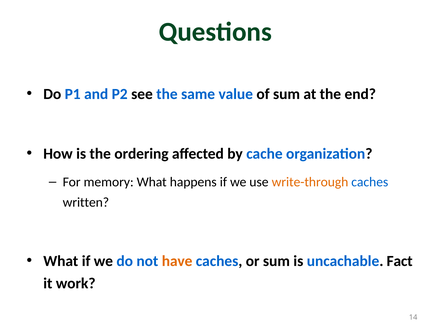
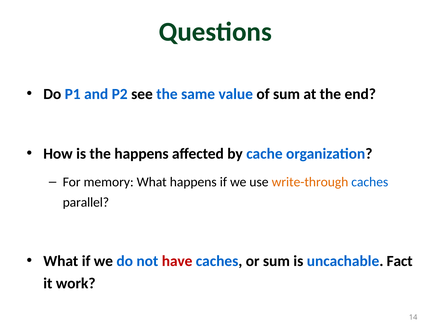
the ordering: ordering -> happens
written: written -> parallel
have colour: orange -> red
